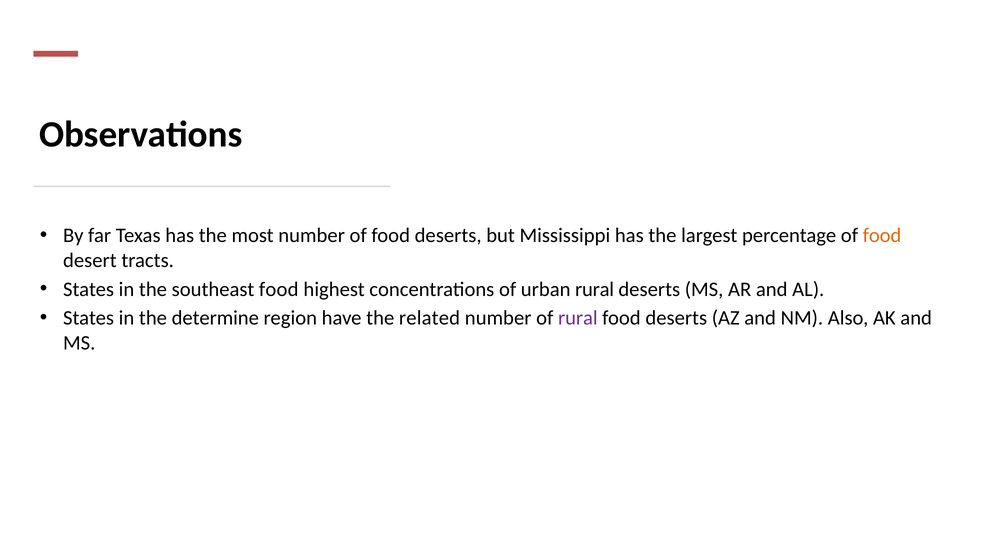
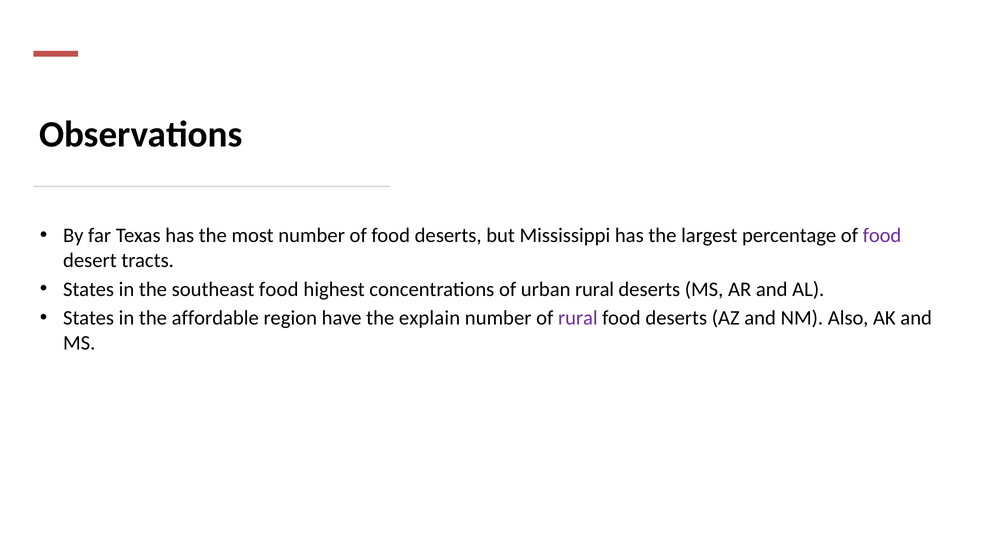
food at (882, 236) colour: orange -> purple
determine: determine -> affordable
related: related -> explain
